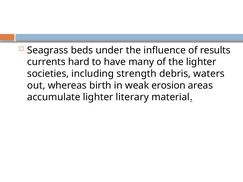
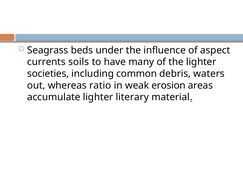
results: results -> aspect
hard: hard -> soils
strength: strength -> common
birth: birth -> ratio
